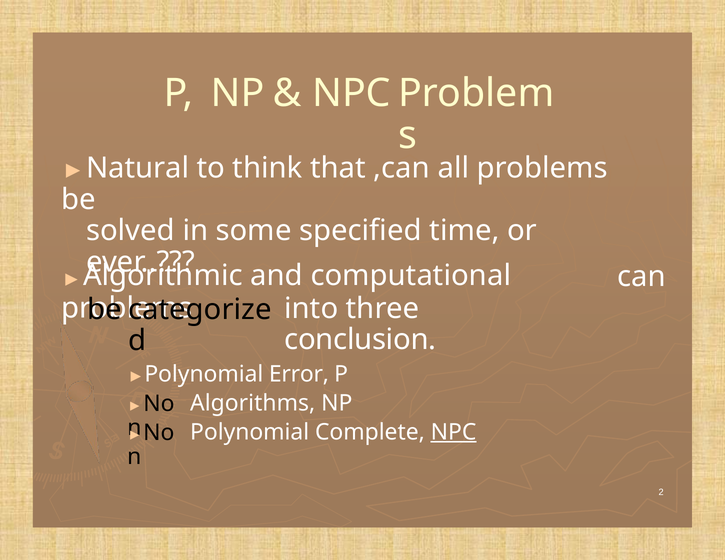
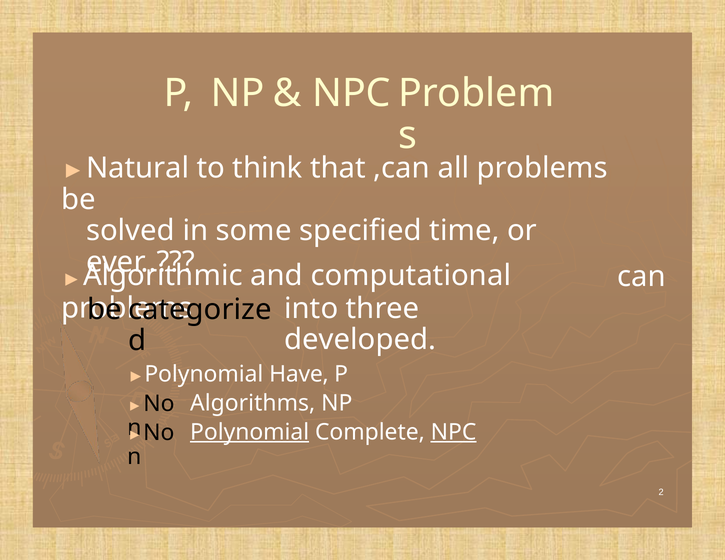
conclusion: conclusion -> developed
Error: Error -> Have
Polynomial underline: none -> present
